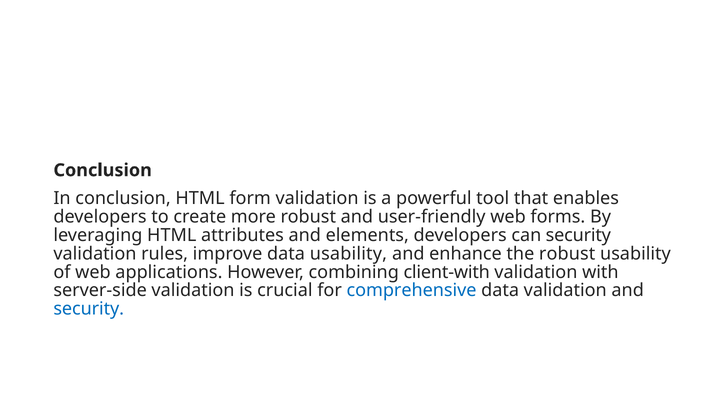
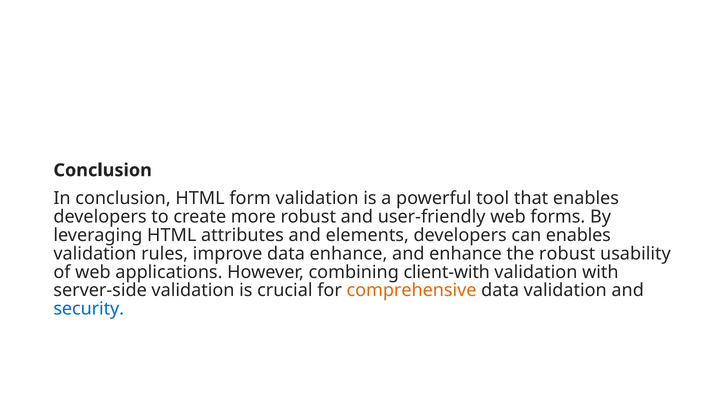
can security: security -> enables
data usability: usability -> enhance
comprehensive colour: blue -> orange
